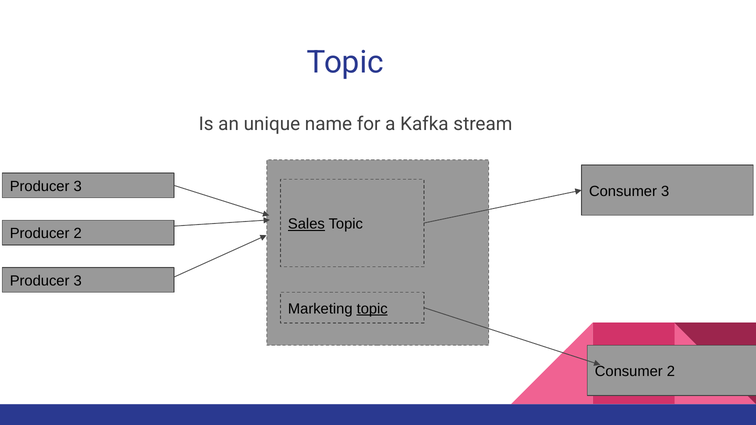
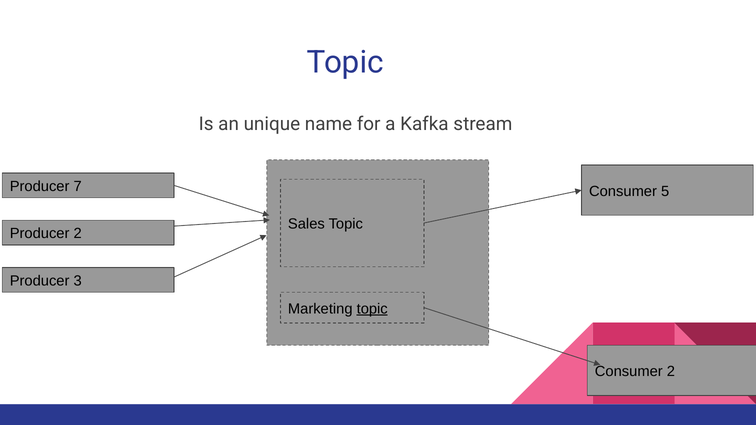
3 at (78, 187): 3 -> 7
Consumer 3: 3 -> 5
Sales underline: present -> none
